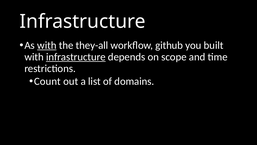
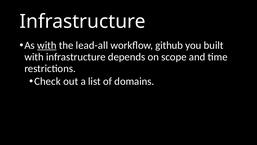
they-all: they-all -> lead-all
infrastructure at (76, 57) underline: present -> none
Count: Count -> Check
